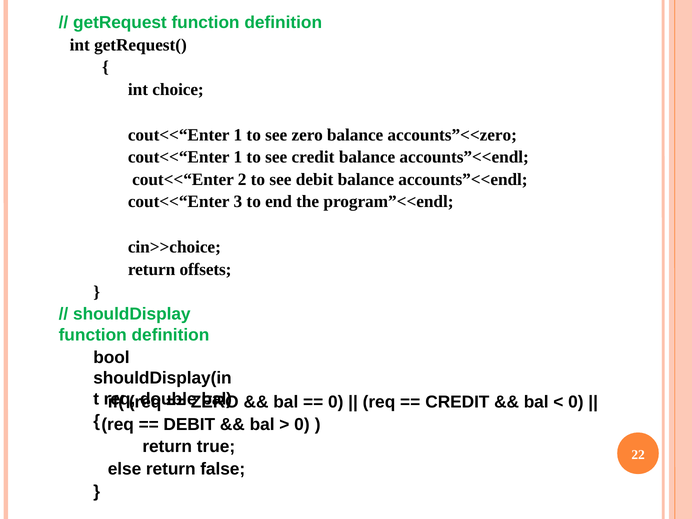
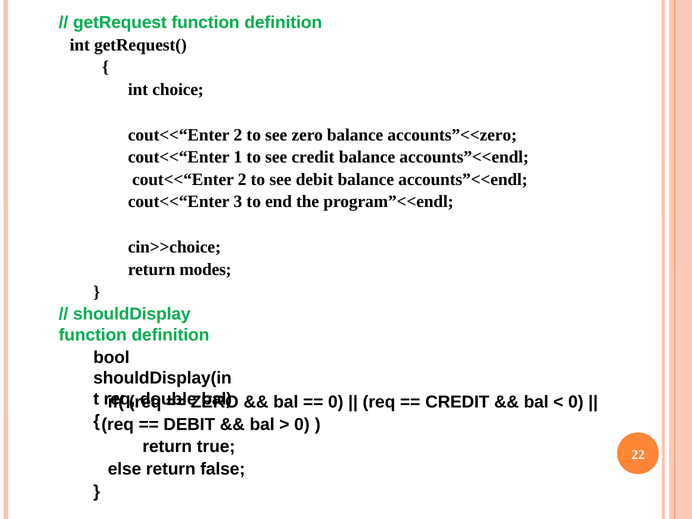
1 at (238, 135): 1 -> 2
offsets: offsets -> modes
